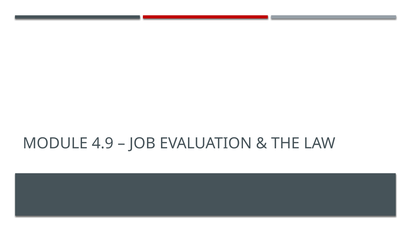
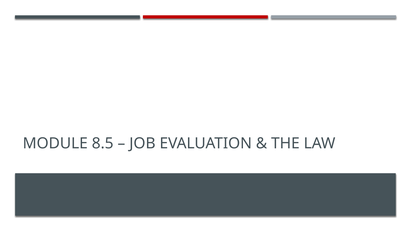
4.9: 4.9 -> 8.5
